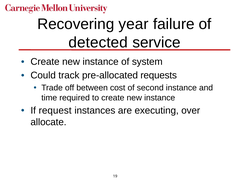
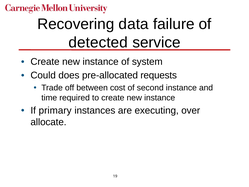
year: year -> data
track: track -> does
request: request -> primary
